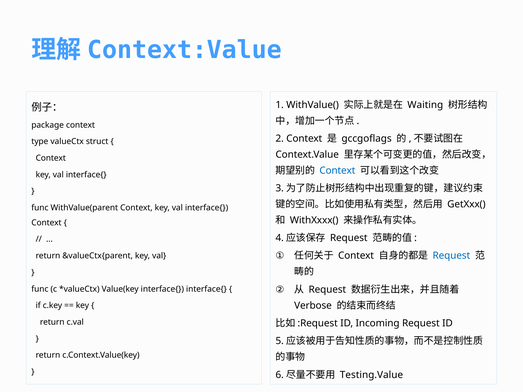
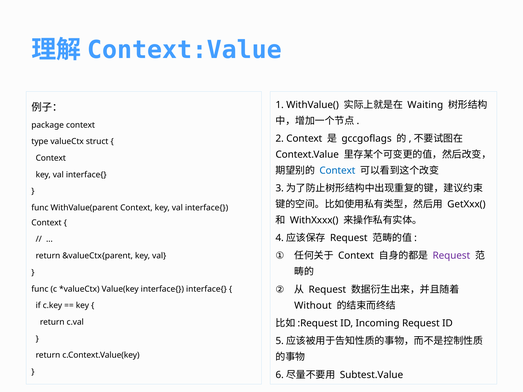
Request at (451, 256) colour: blue -> purple
Verbose: Verbose -> Without
Testing.Value: Testing.Value -> Subtest.Value
